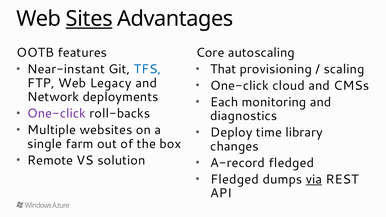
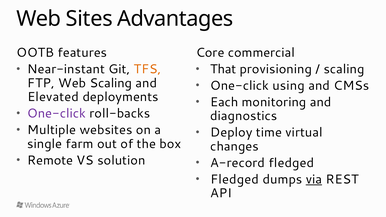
Sites underline: present -> none
autoscaling: autoscaling -> commercial
TFS colour: blue -> orange
Web Legacy: Legacy -> Scaling
cloud: cloud -> using
Network: Network -> Elevated
library: library -> virtual
